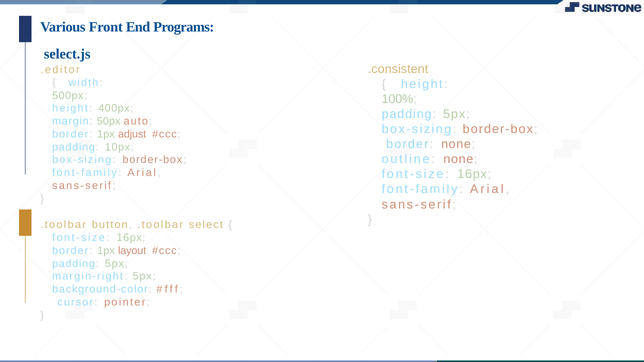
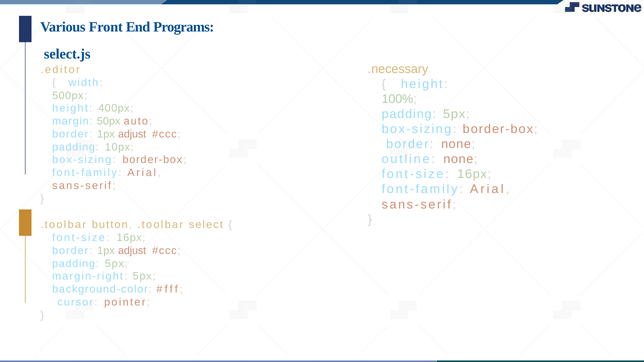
.consistent: .consistent -> .necessary
layout at (132, 251): layout -> adjust
